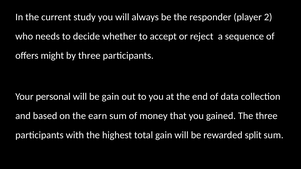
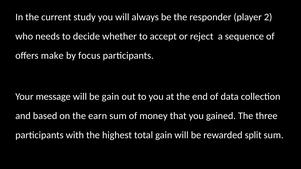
might: might -> make
by three: three -> focus
personal: personal -> message
